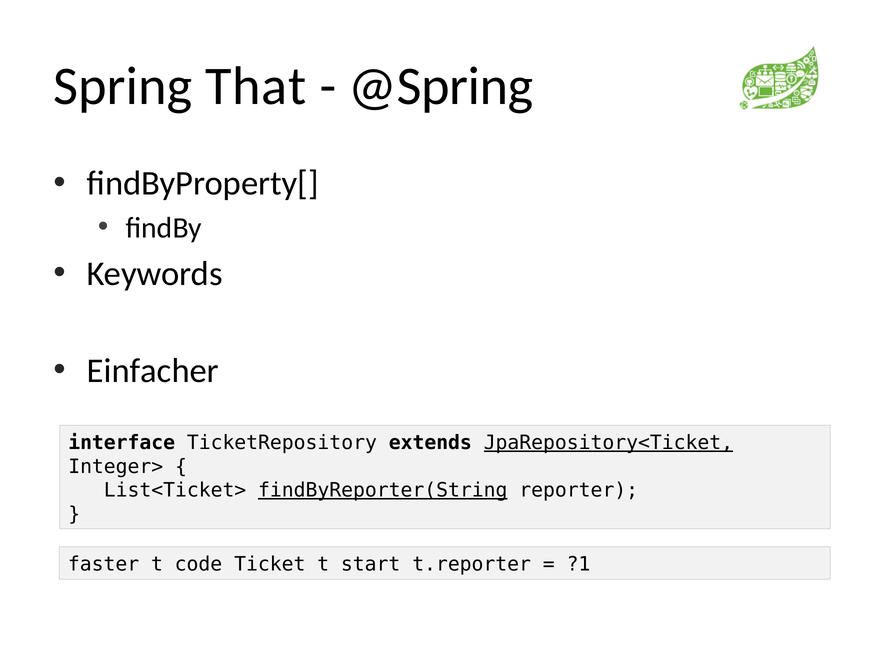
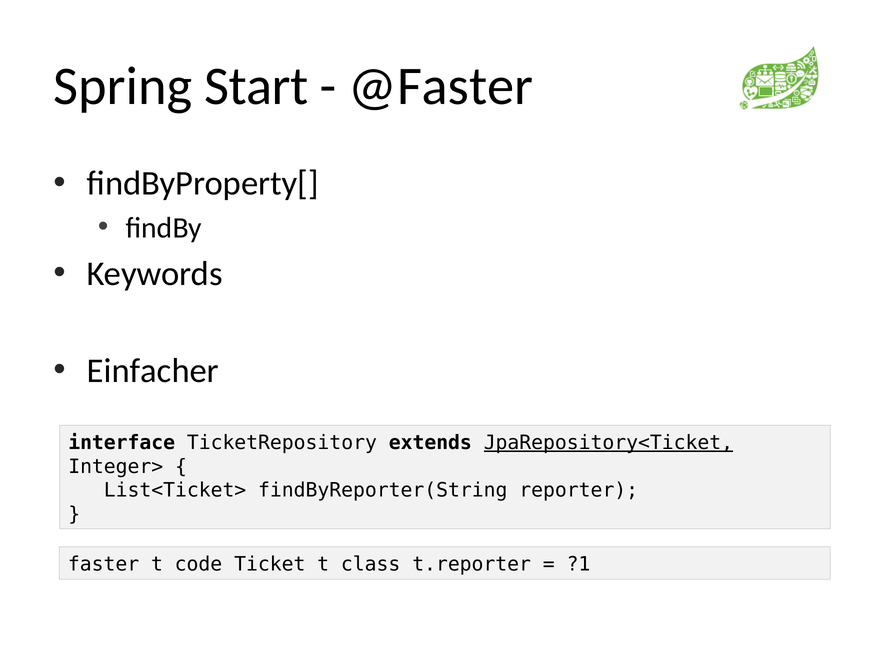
That: That -> Start
@Spring: @Spring -> @Faster
findByReporter(String underline: present -> none
start: start -> class
